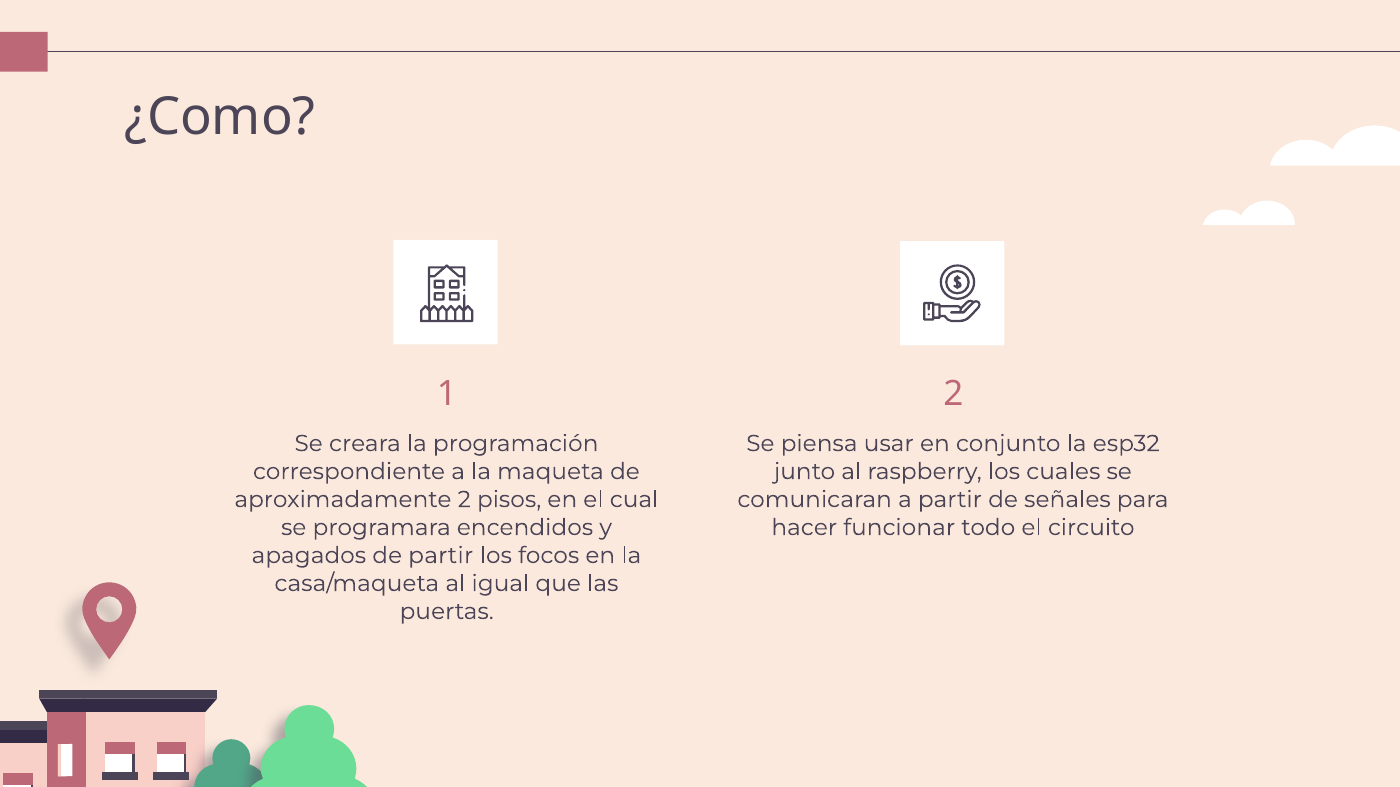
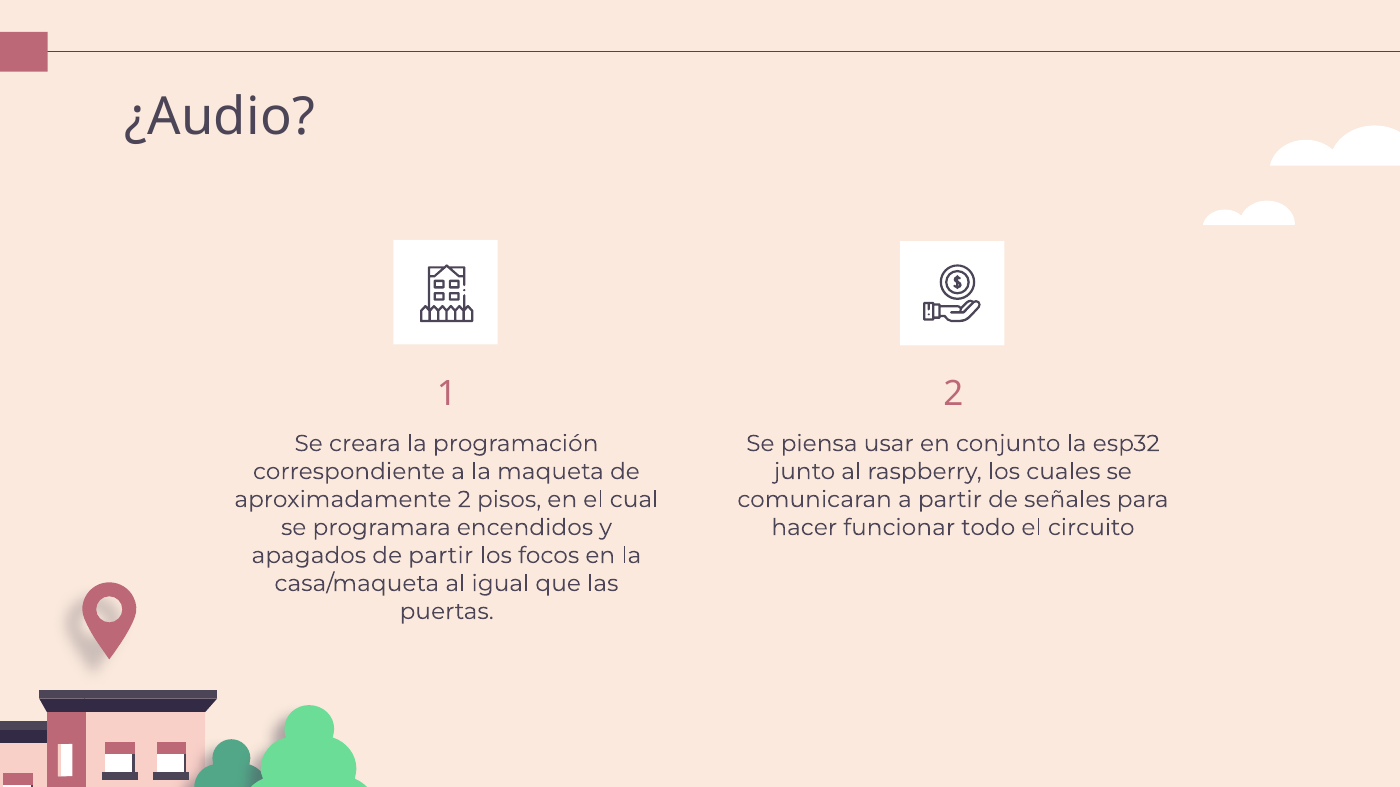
¿Como: ¿Como -> ¿Audio
